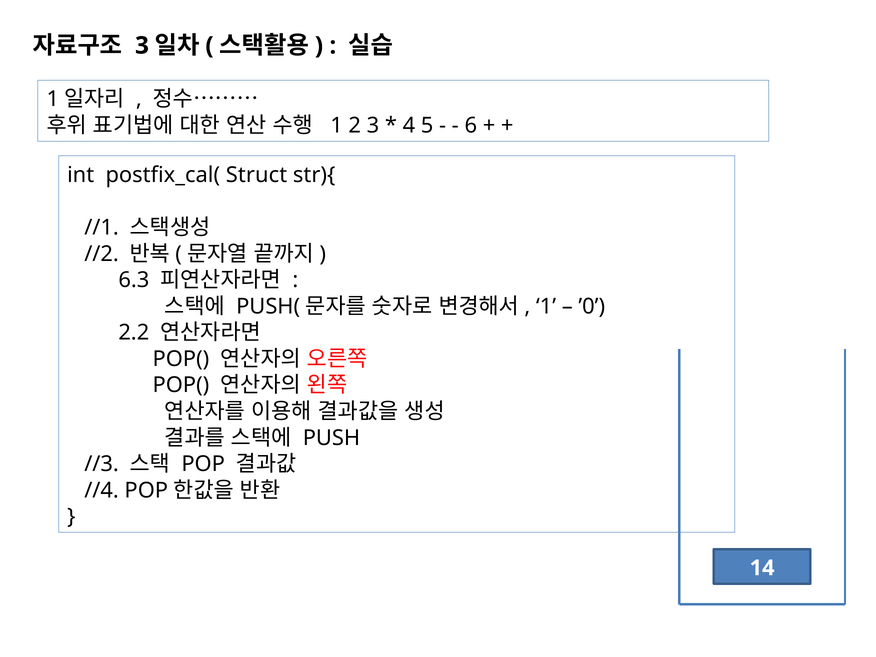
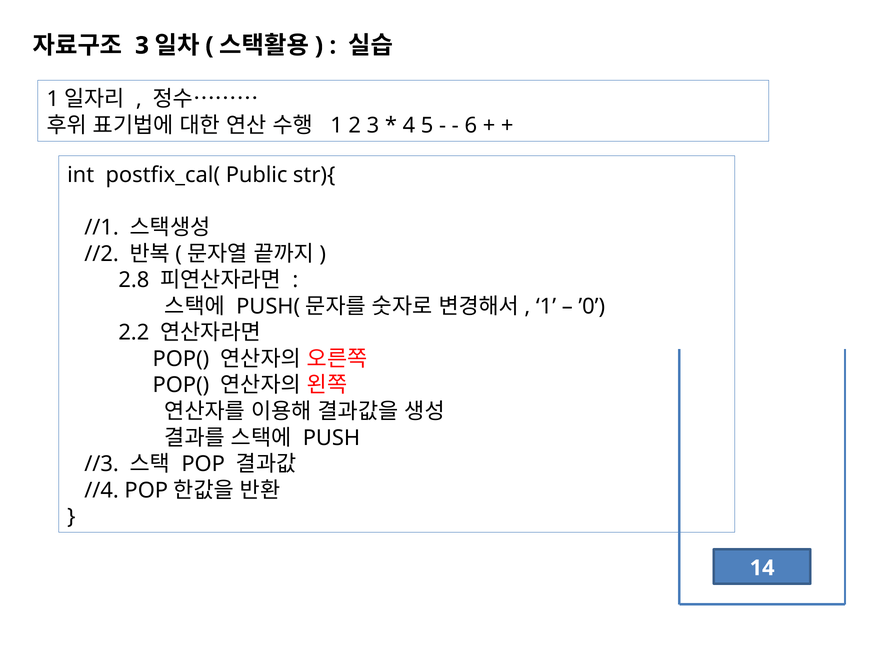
Struct: Struct -> Public
6.3: 6.3 -> 2.8
